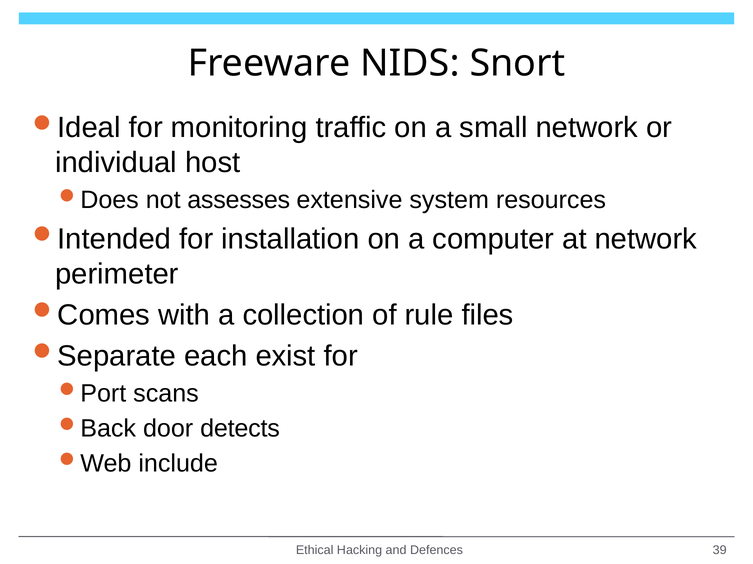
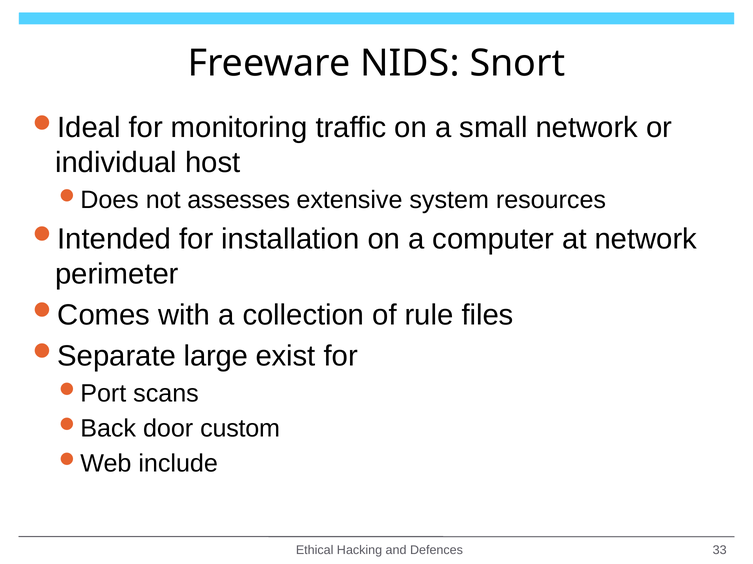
each: each -> large
detects: detects -> custom
39: 39 -> 33
